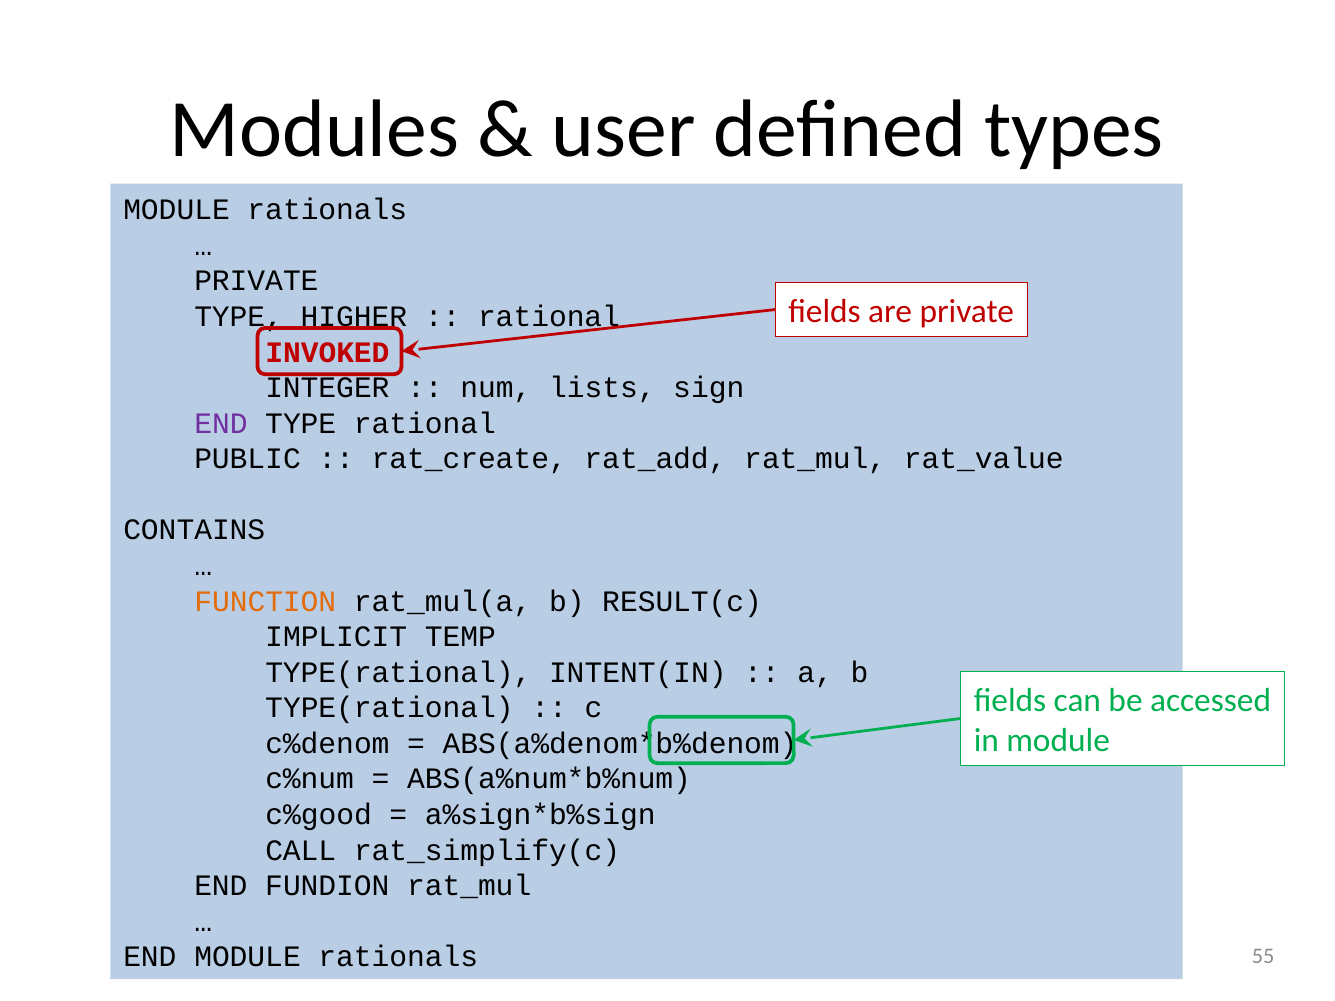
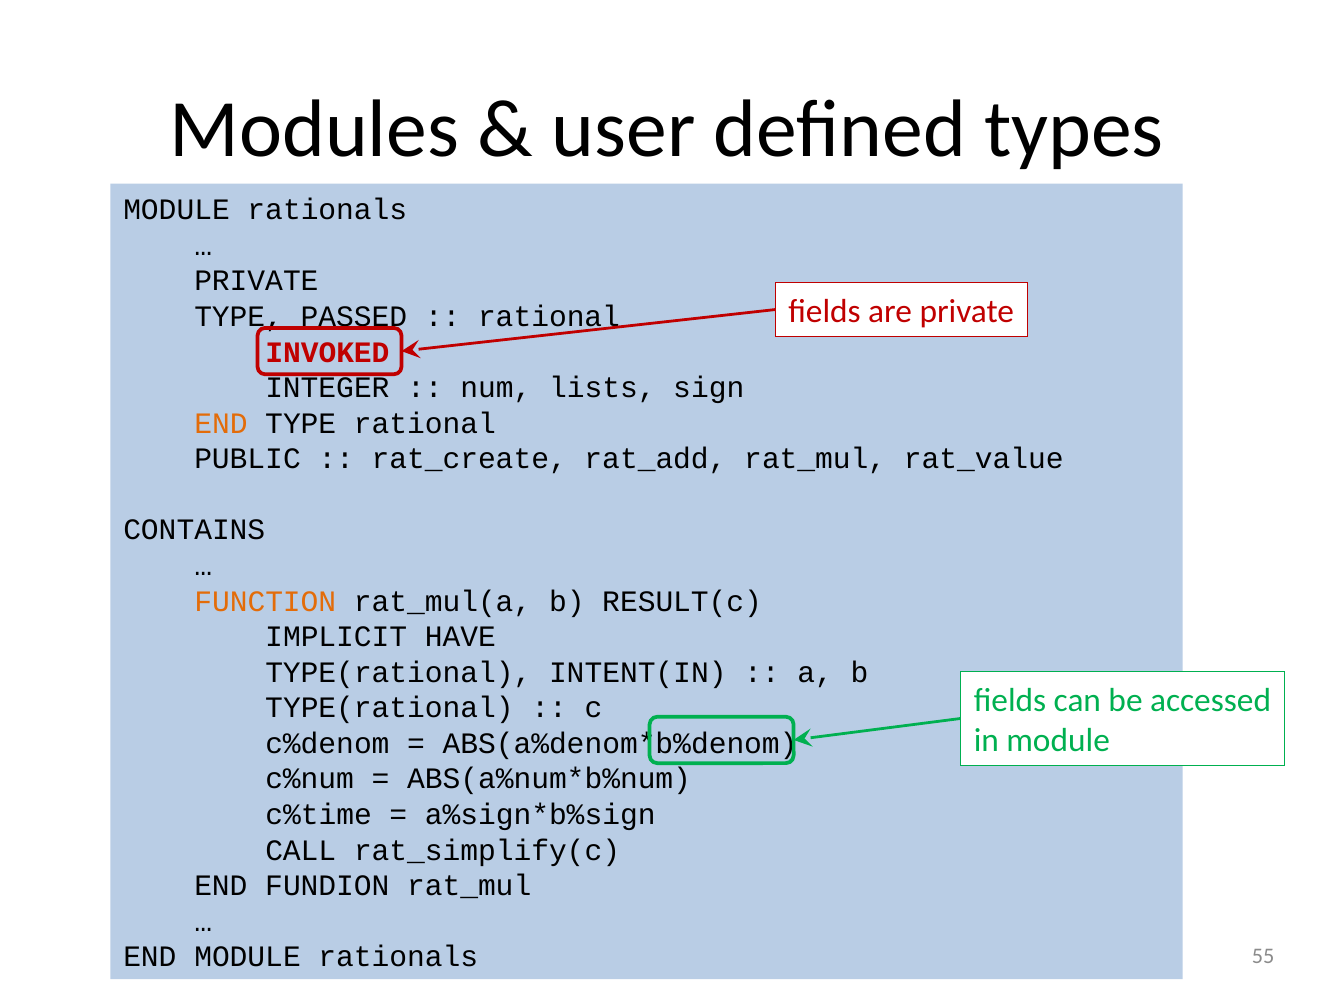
HIGHER: HIGHER -> PASSED
END at (221, 424) colour: purple -> orange
TEMP: TEMP -> HAVE
c%good: c%good -> c%time
